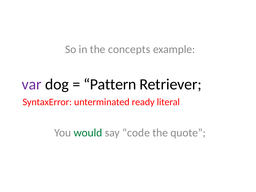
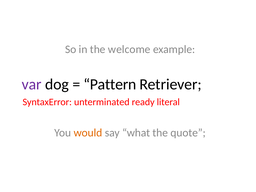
concepts: concepts -> welcome
would colour: green -> orange
code: code -> what
